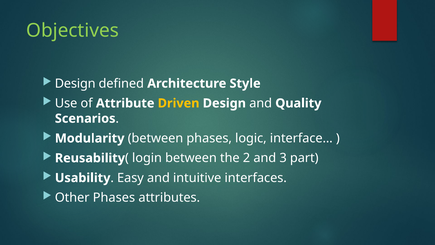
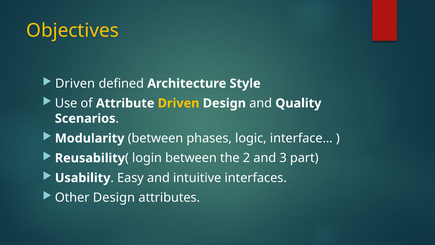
Objectives colour: light green -> yellow
Design at (75, 83): Design -> Driven
Other Phases: Phases -> Design
